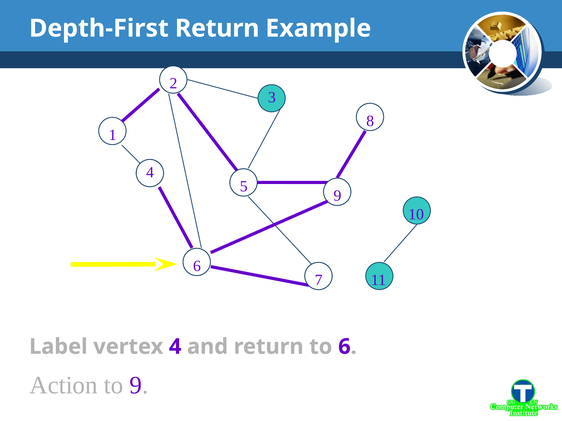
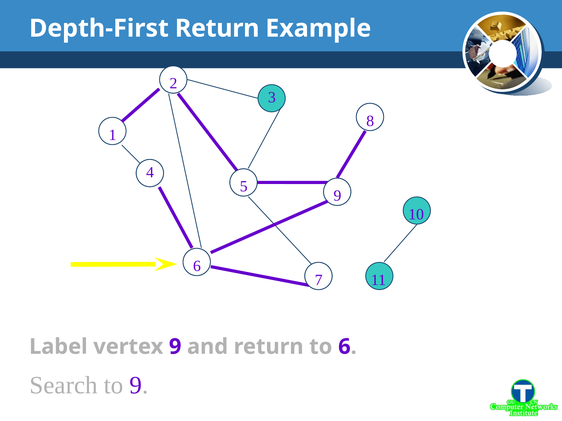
vertex 4: 4 -> 9
Action: Action -> Search
